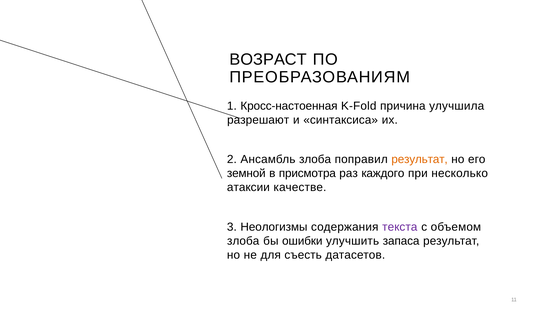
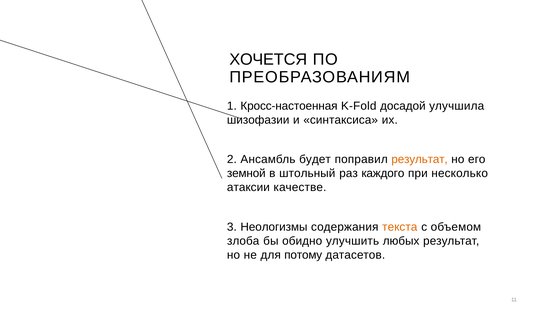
ВОЗРАСТ: ВОЗРАСТ -> ХОЧЕТСЯ
причина: причина -> досадой
разрешают: разрешают -> шизофазии
Ансамбль злоба: злоба -> будет
присмотра: присмотра -> штольный
текста colour: purple -> orange
ошибки: ошибки -> обидно
запаса: запаса -> любых
съесть: съесть -> потому
